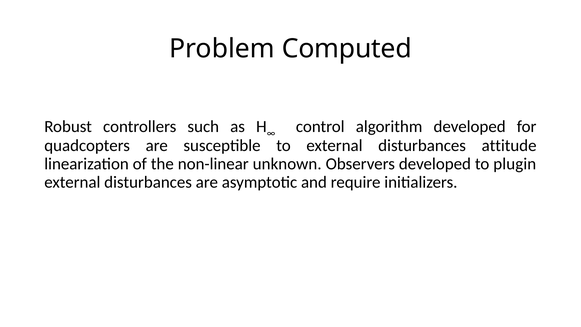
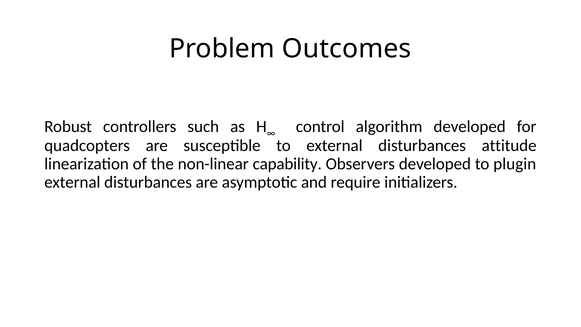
Computed: Computed -> Outcomes
unknown: unknown -> capability
